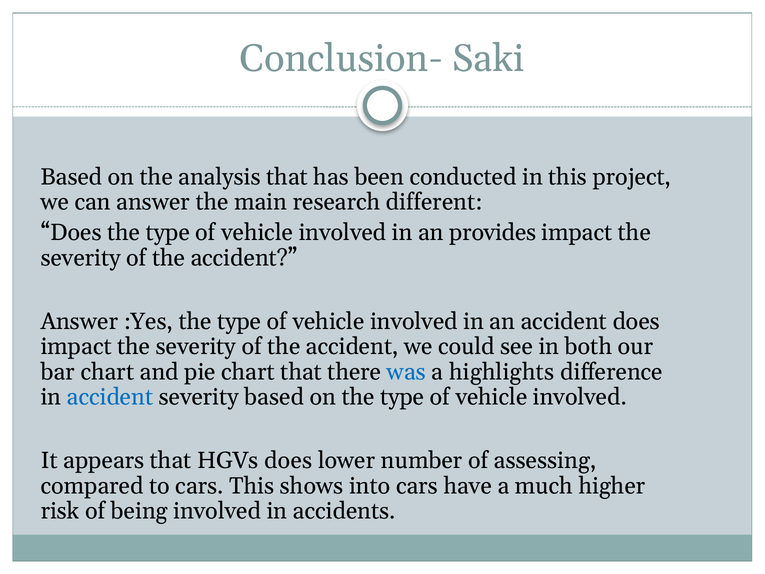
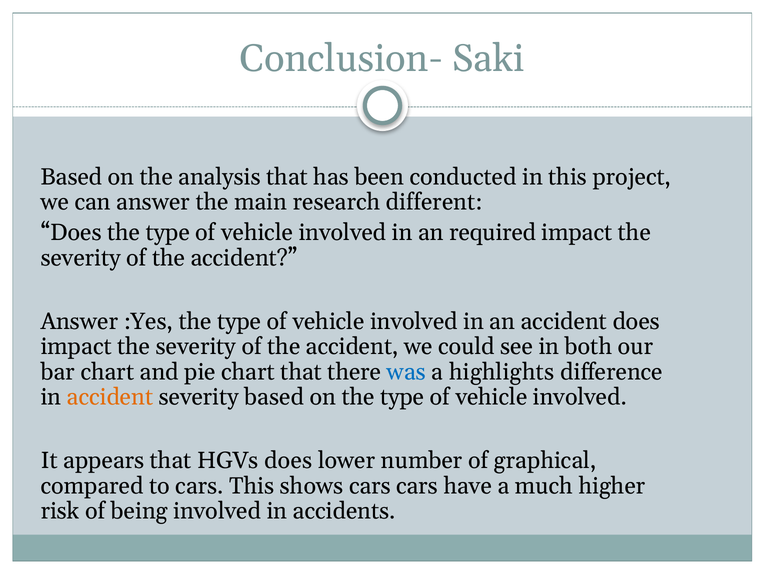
provides: provides -> required
accident at (110, 397) colour: blue -> orange
assessing: assessing -> graphical
shows into: into -> cars
